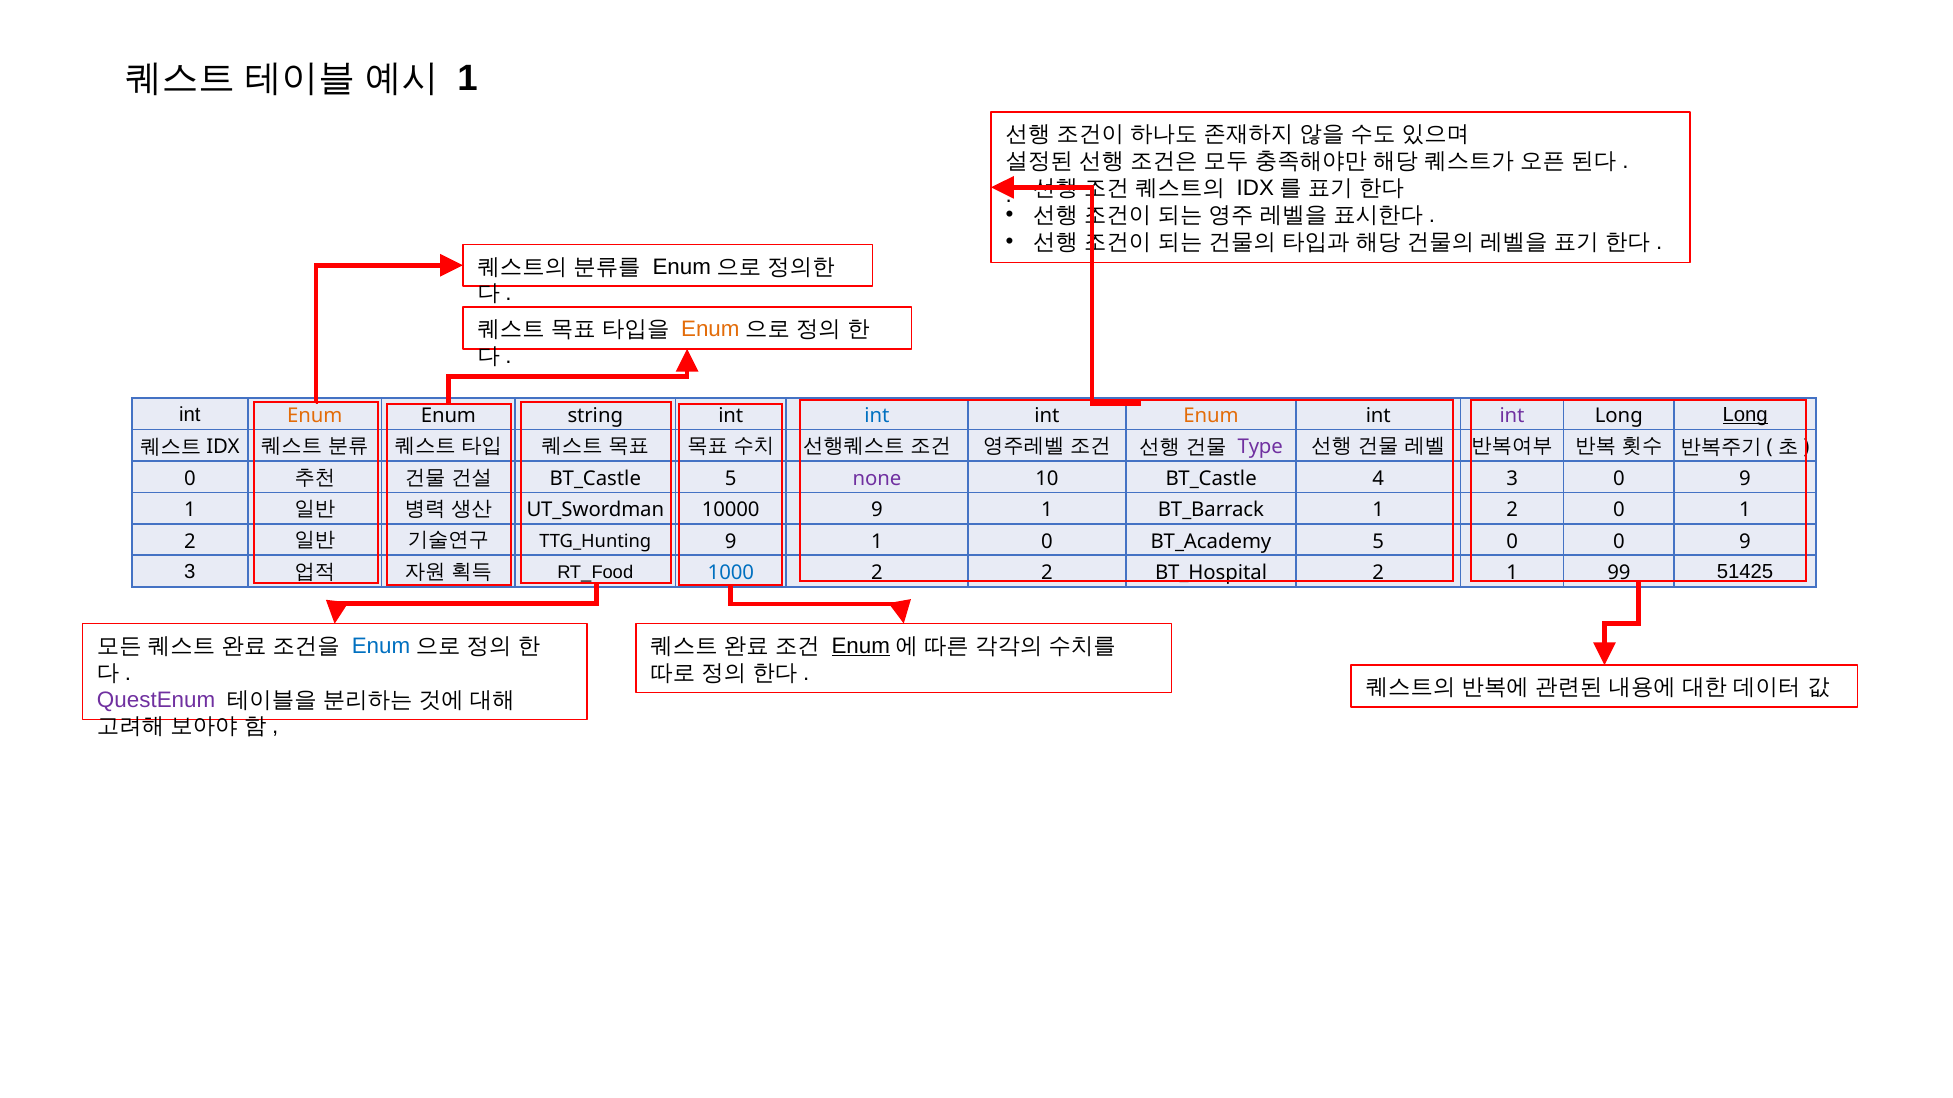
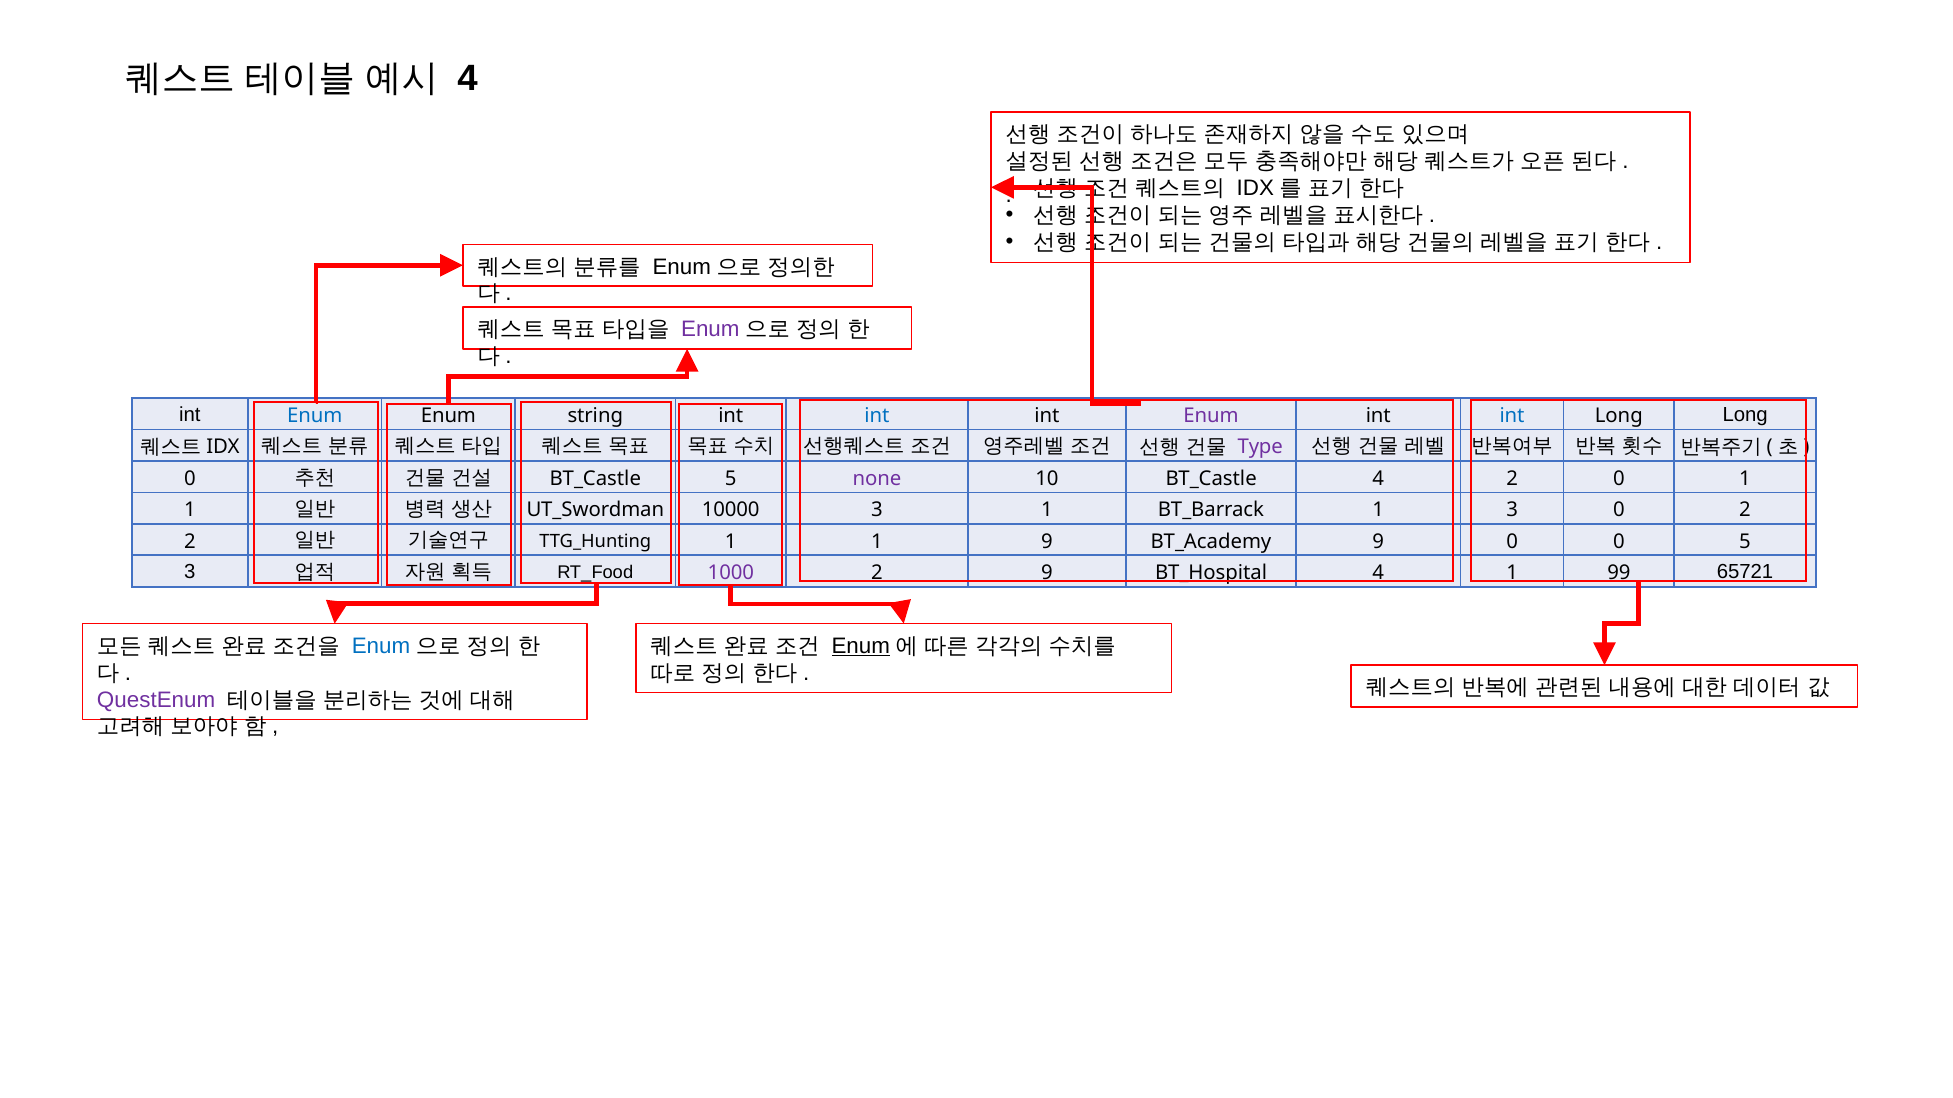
1 at (468, 78): 1 -> 4
Enum at (710, 329) colour: orange -> purple
Enum at (315, 416) colour: orange -> blue
Enum at (1211, 416) colour: orange -> purple
int at (1512, 416) colour: purple -> blue
Long at (1745, 415) underline: present -> none
4 3: 3 -> 2
9 at (1745, 479): 9 -> 1
10000 9: 9 -> 3
2 at (1512, 510): 2 -> 3
0 1: 1 -> 2
9 at (731, 542): 9 -> 1
1 0: 0 -> 9
5 at (1378, 542): 5 -> 9
0 0 9: 9 -> 5
1000 colour: blue -> purple
2 2: 2 -> 9
2 at (1378, 573): 2 -> 4
51425: 51425 -> 65721
